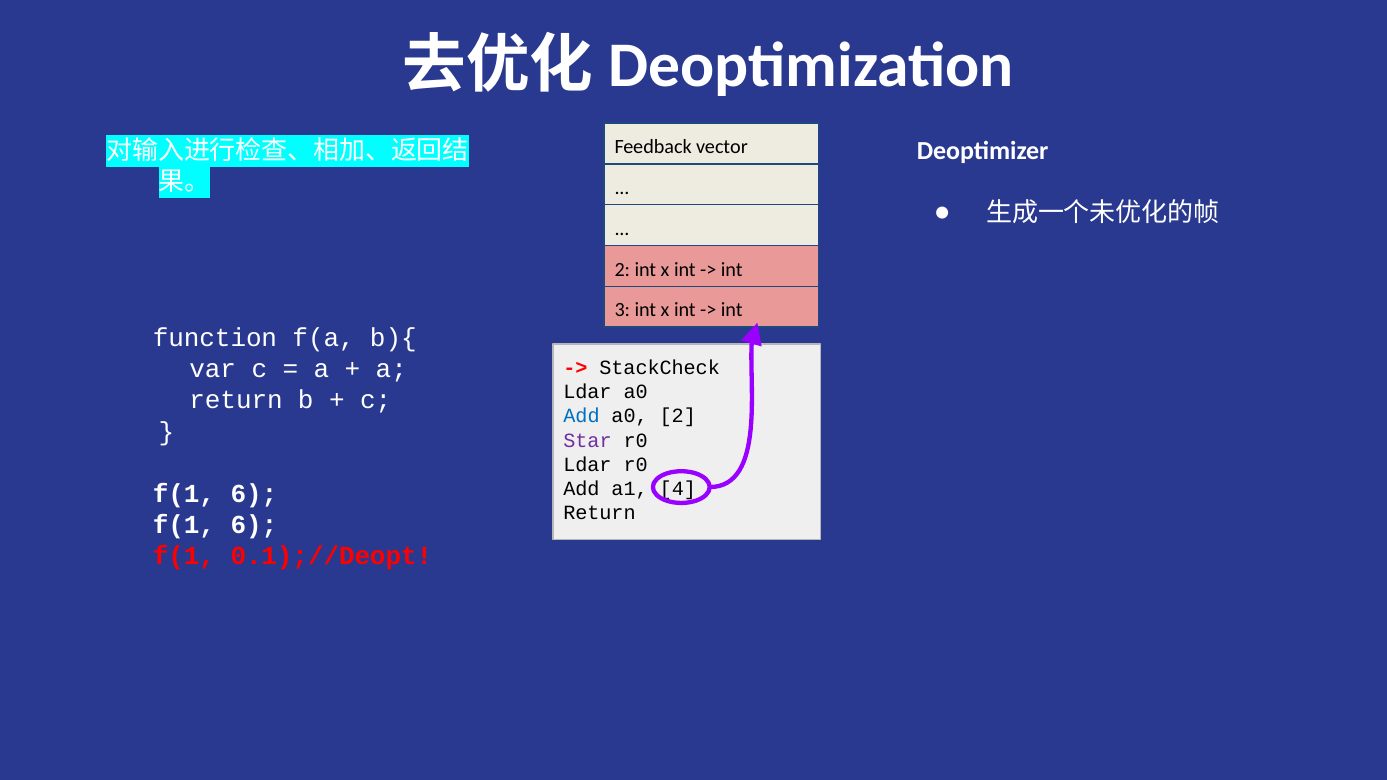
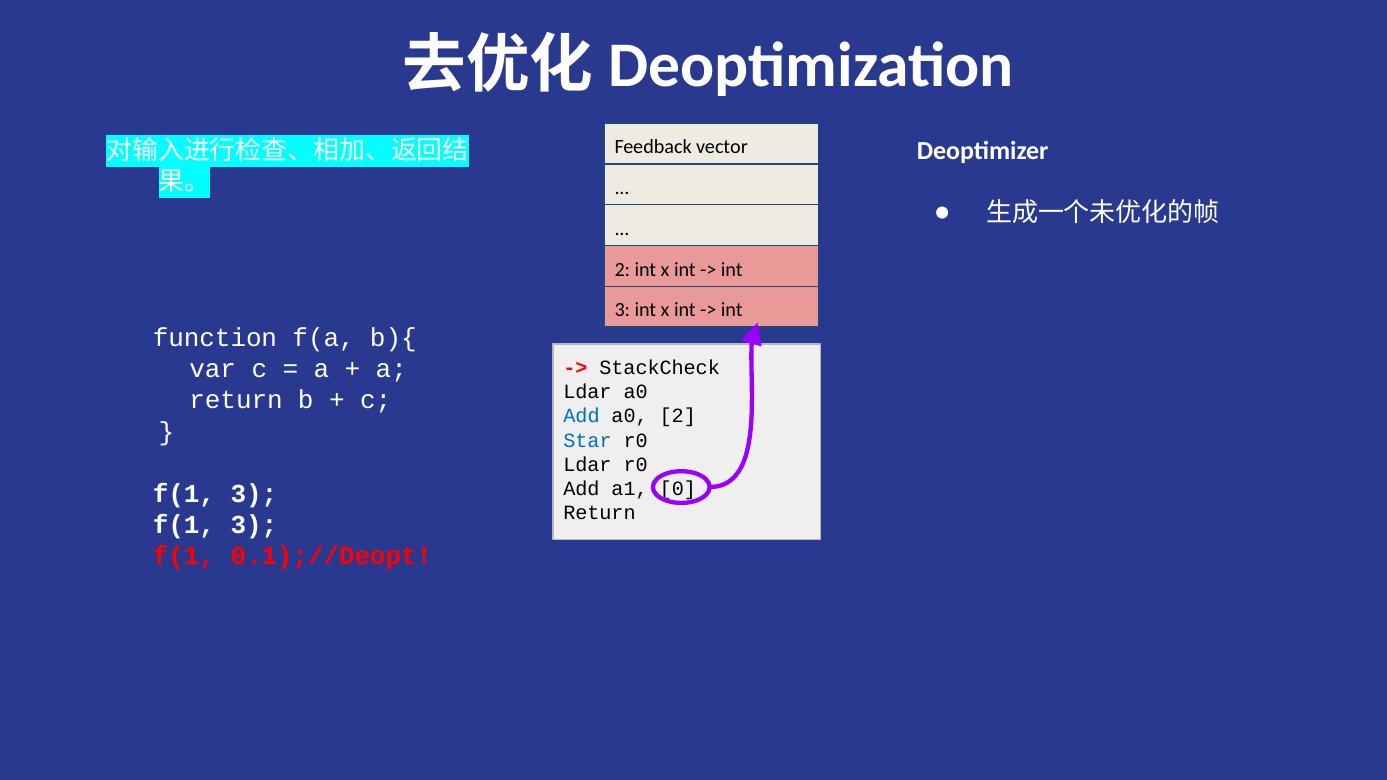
Star colour: purple -> blue
4: 4 -> 0
6 at (254, 494): 6 -> 3
6 at (254, 525): 6 -> 3
